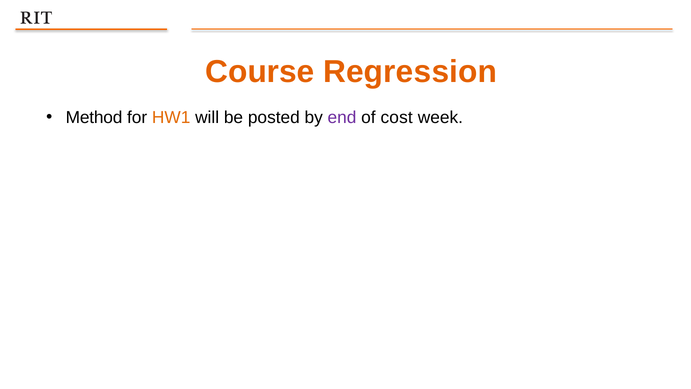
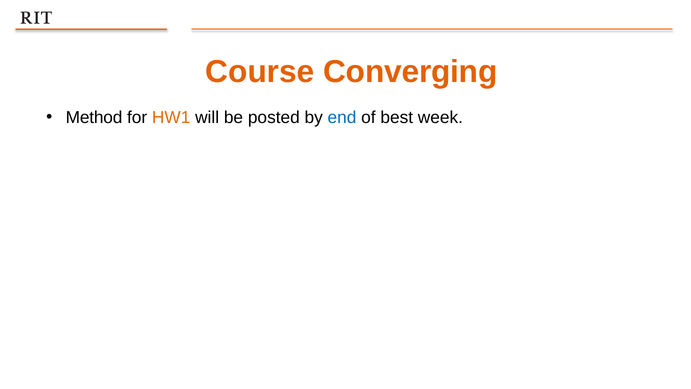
Regression: Regression -> Converging
end colour: purple -> blue
cost: cost -> best
